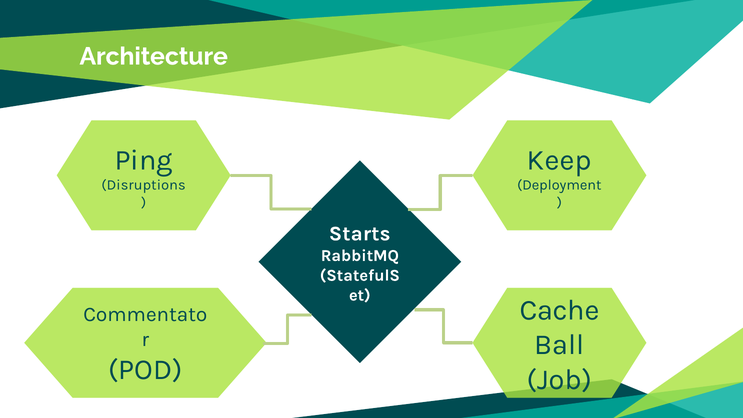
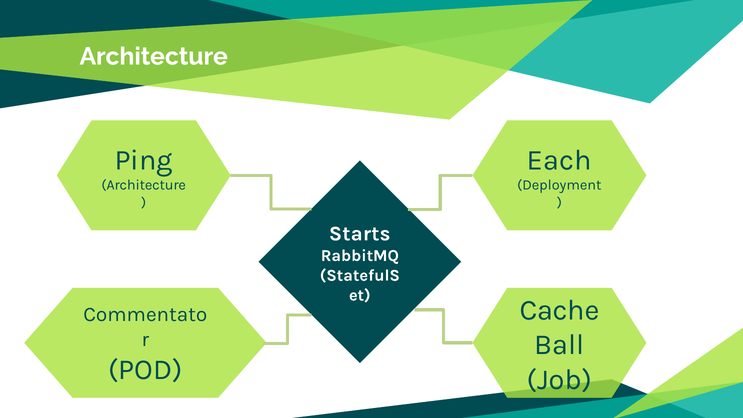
Keep: Keep -> Each
Disruptions at (144, 185): Disruptions -> Architecture
